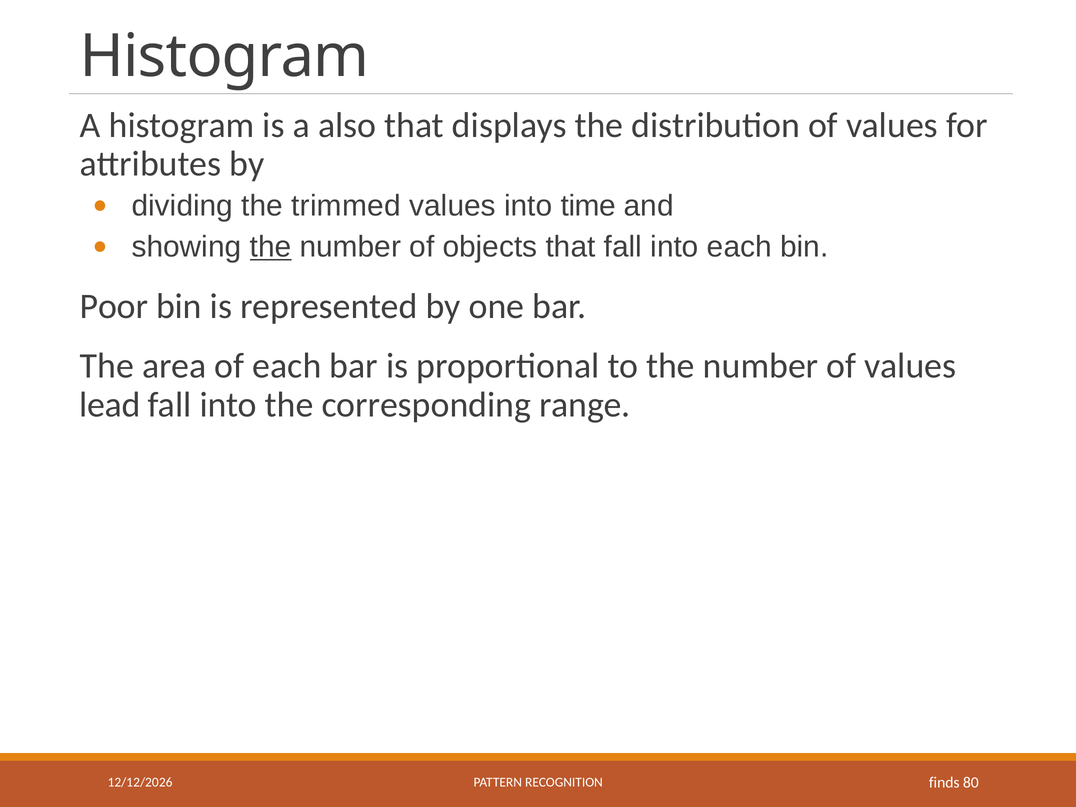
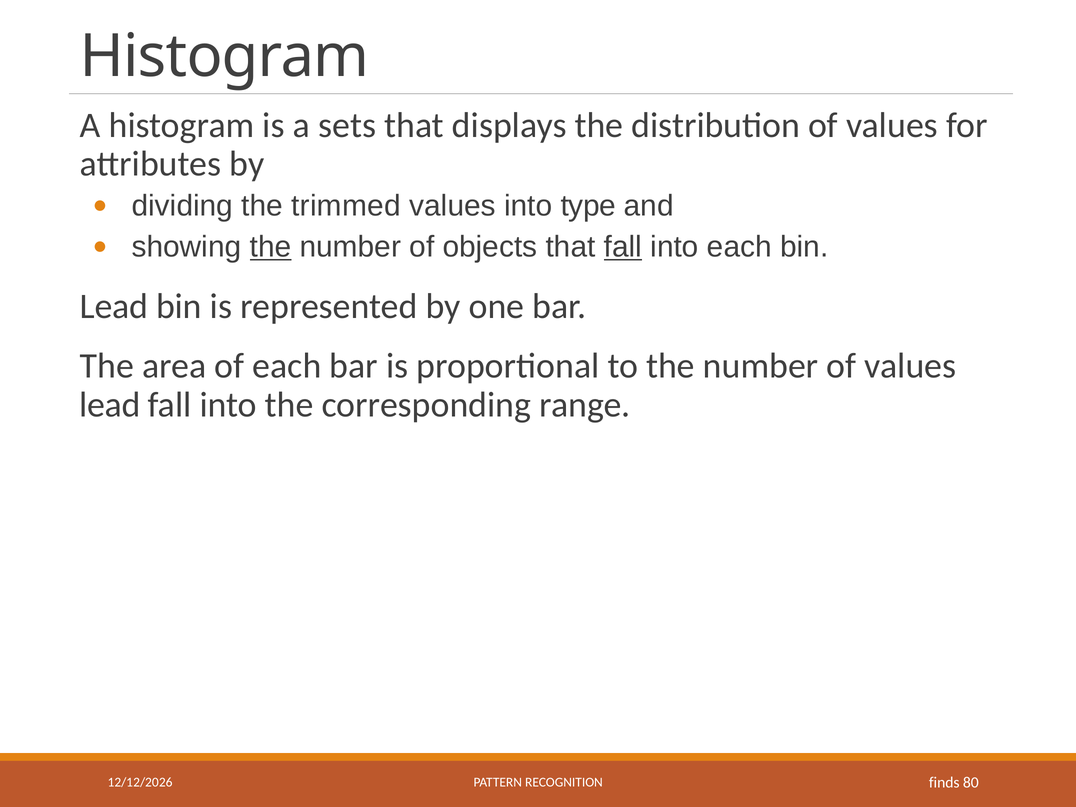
also: also -> sets
time: time -> type
fall at (623, 247) underline: none -> present
Poor at (114, 306): Poor -> Lead
